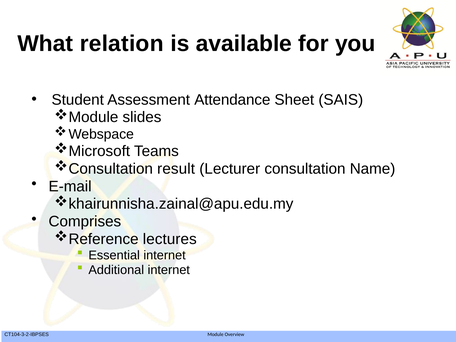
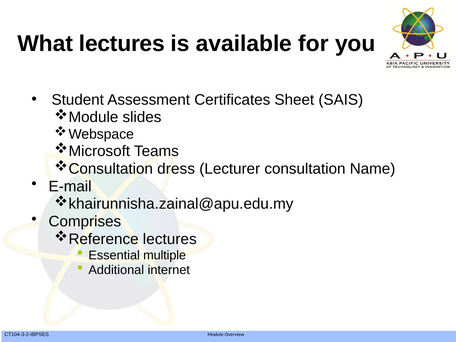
What relation: relation -> lectures
Attendance: Attendance -> Certificates
result: result -> dress
Essential internet: internet -> multiple
